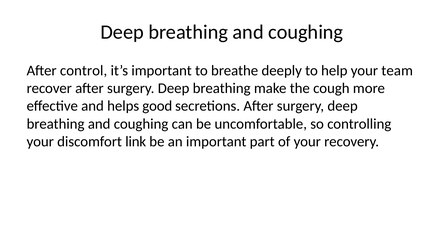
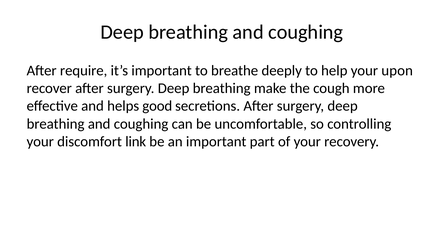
control: control -> require
team: team -> upon
